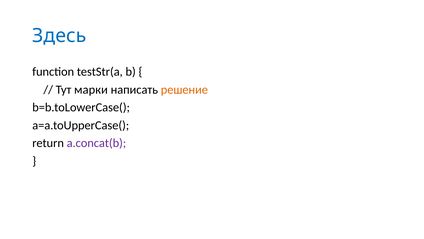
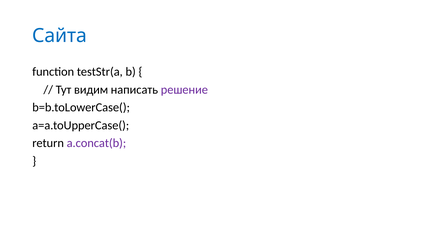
Здесь: Здесь -> Сайта
марки: марки -> видим
решение colour: orange -> purple
